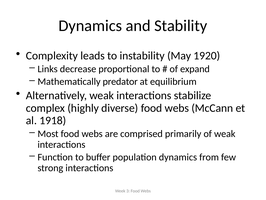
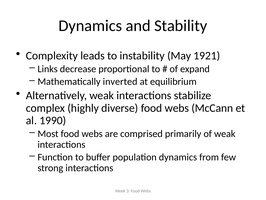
1920: 1920 -> 1921
predator: predator -> inverted
1918: 1918 -> 1990
